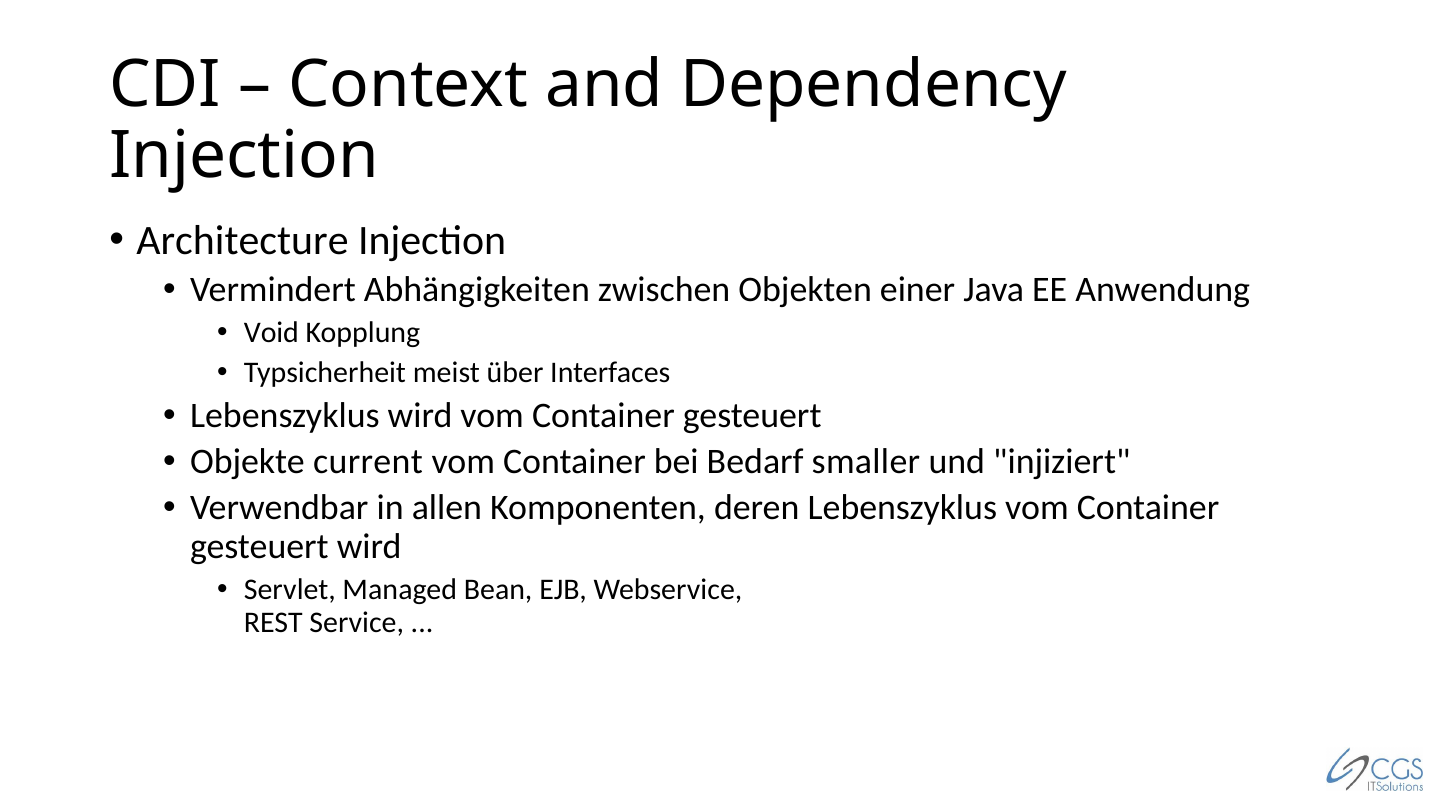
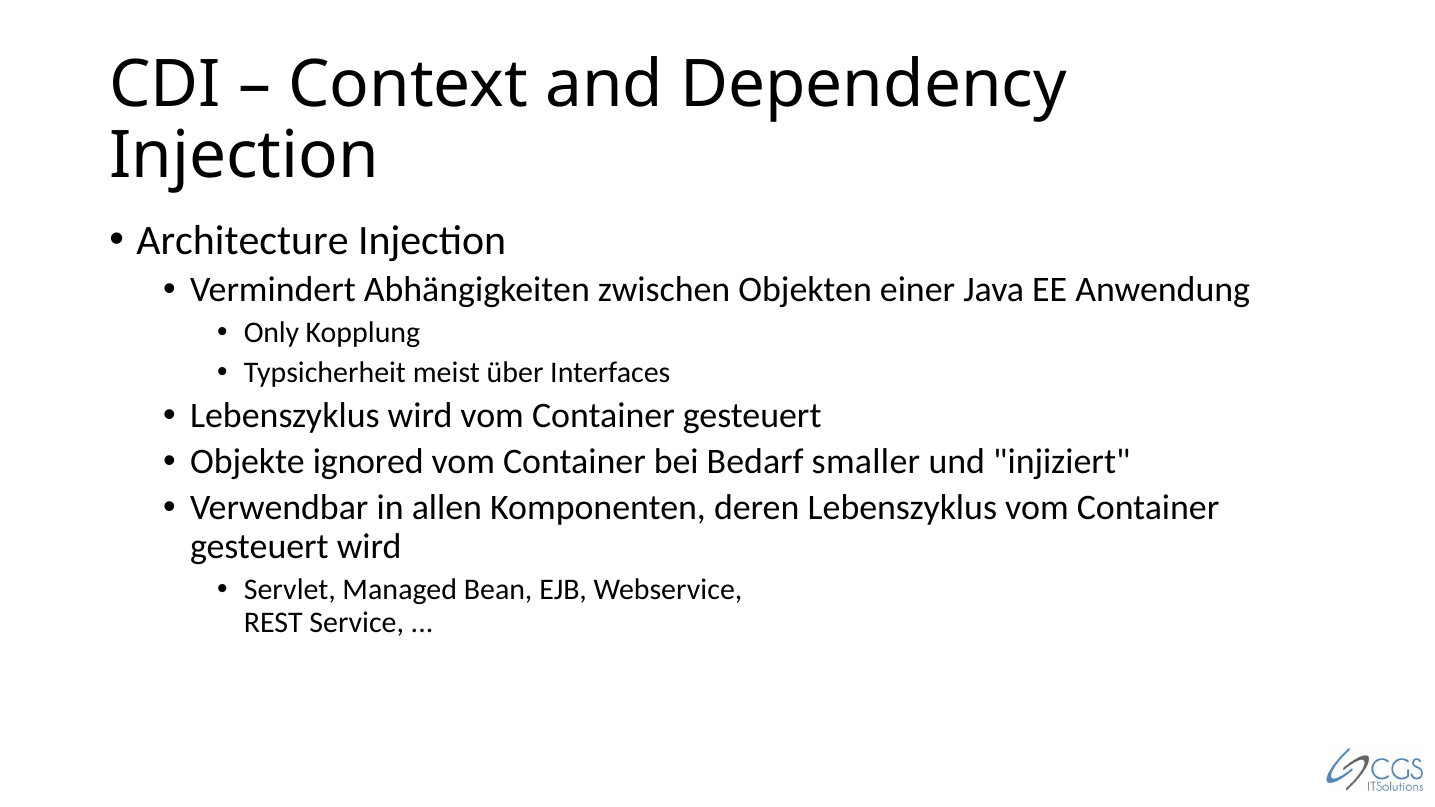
Void: Void -> Only
current: current -> ignored
